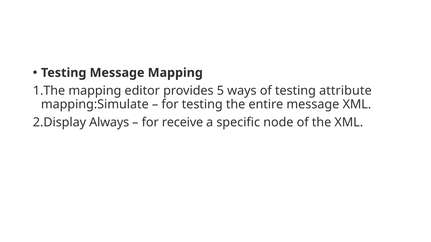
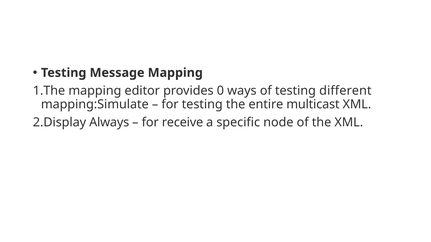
5: 5 -> 0
attribute: attribute -> different
entire message: message -> multicast
